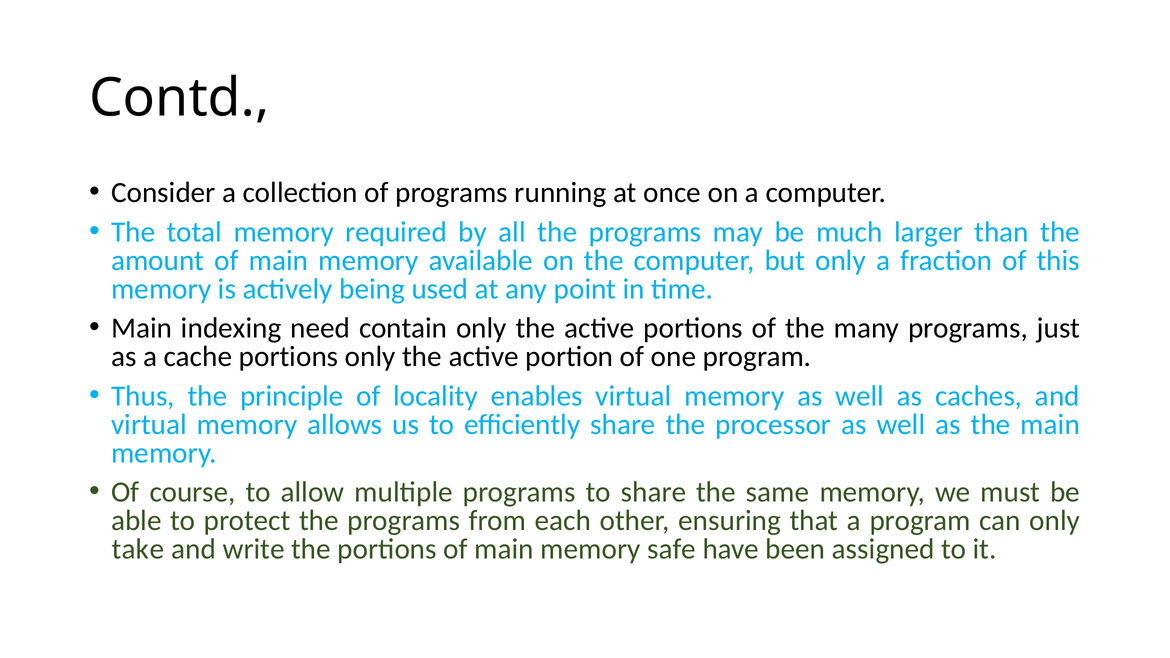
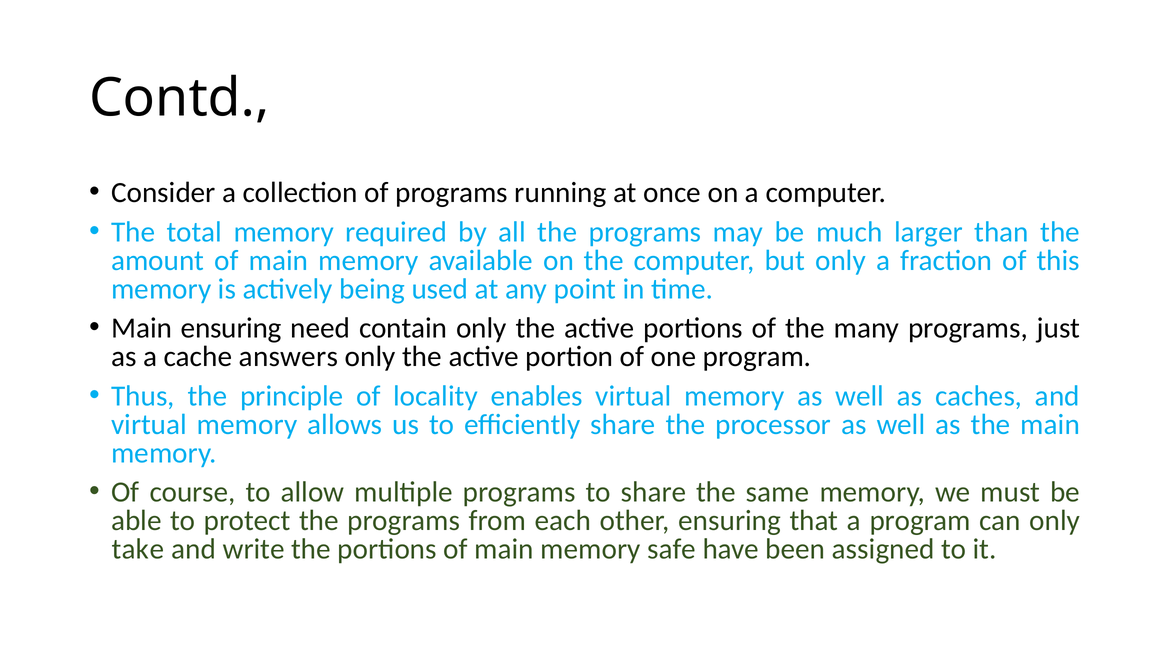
Main indexing: indexing -> ensuring
cache portions: portions -> answers
